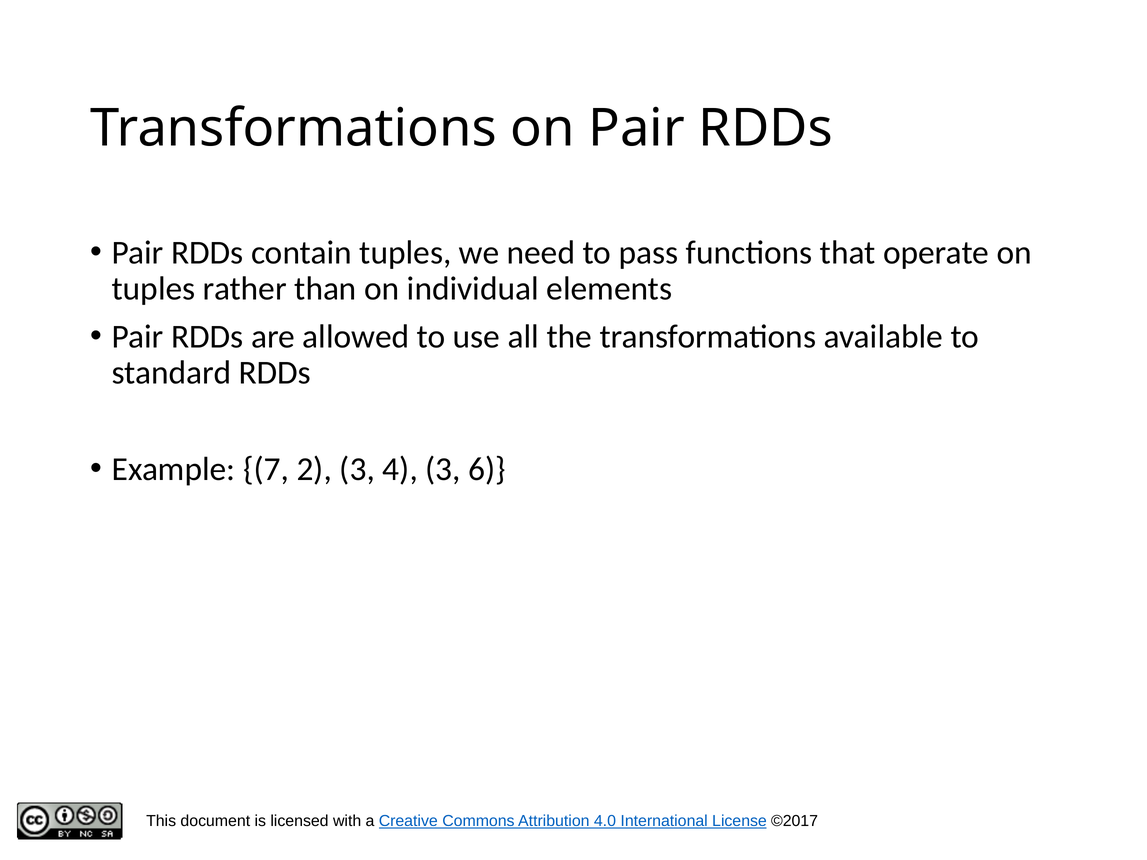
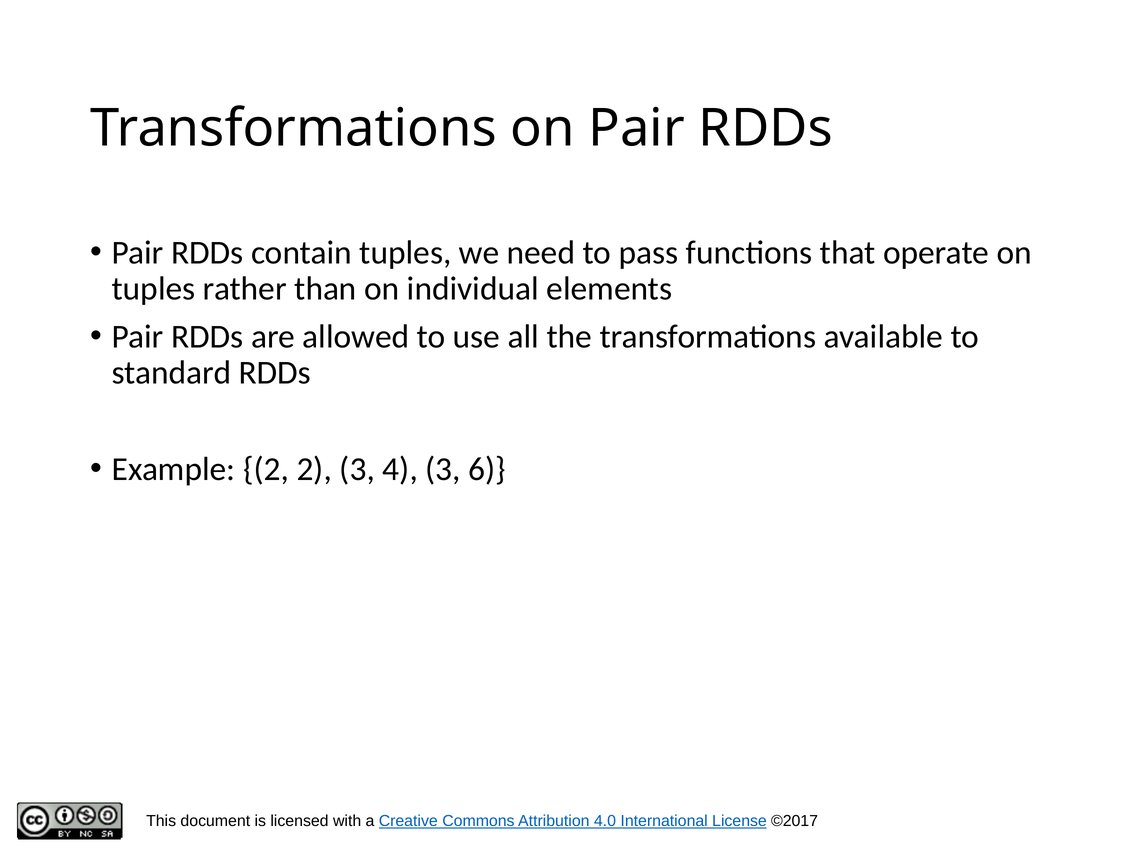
Example 7: 7 -> 2
